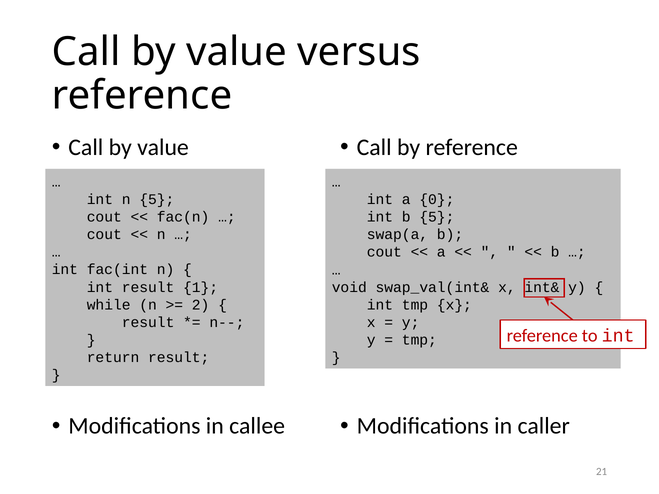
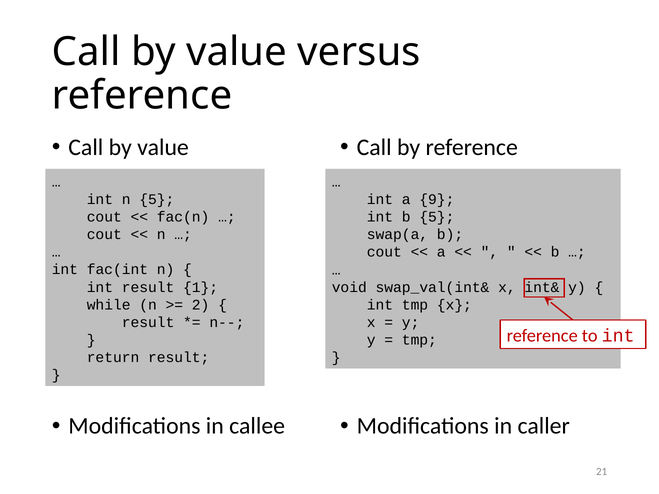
0: 0 -> 9
